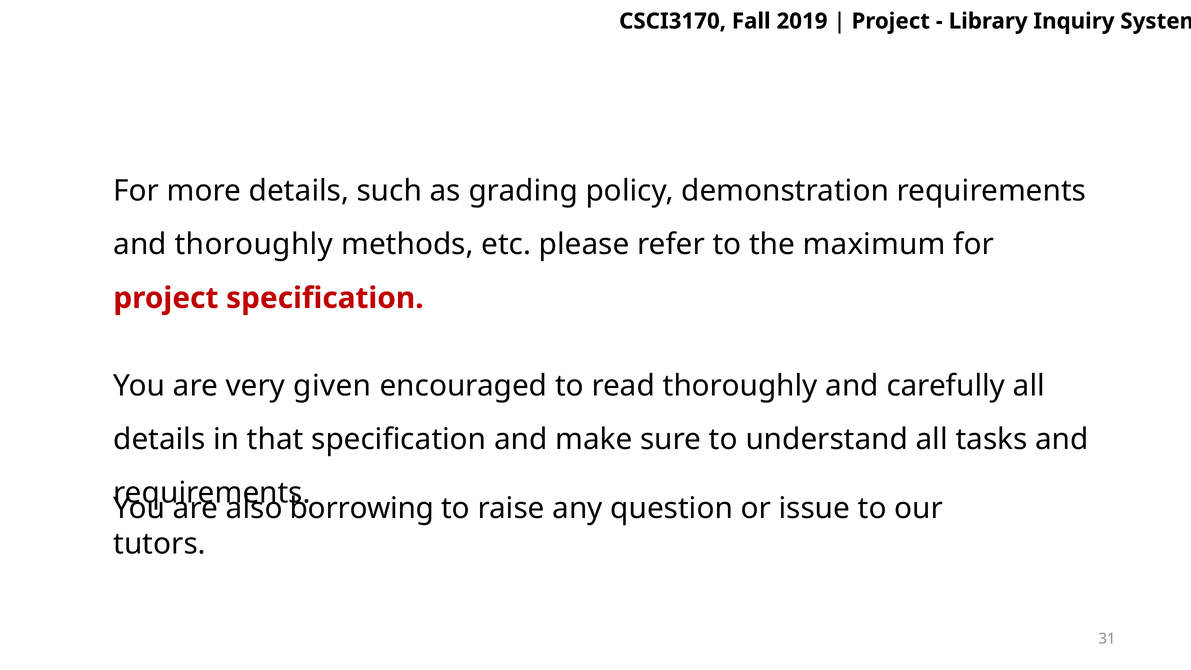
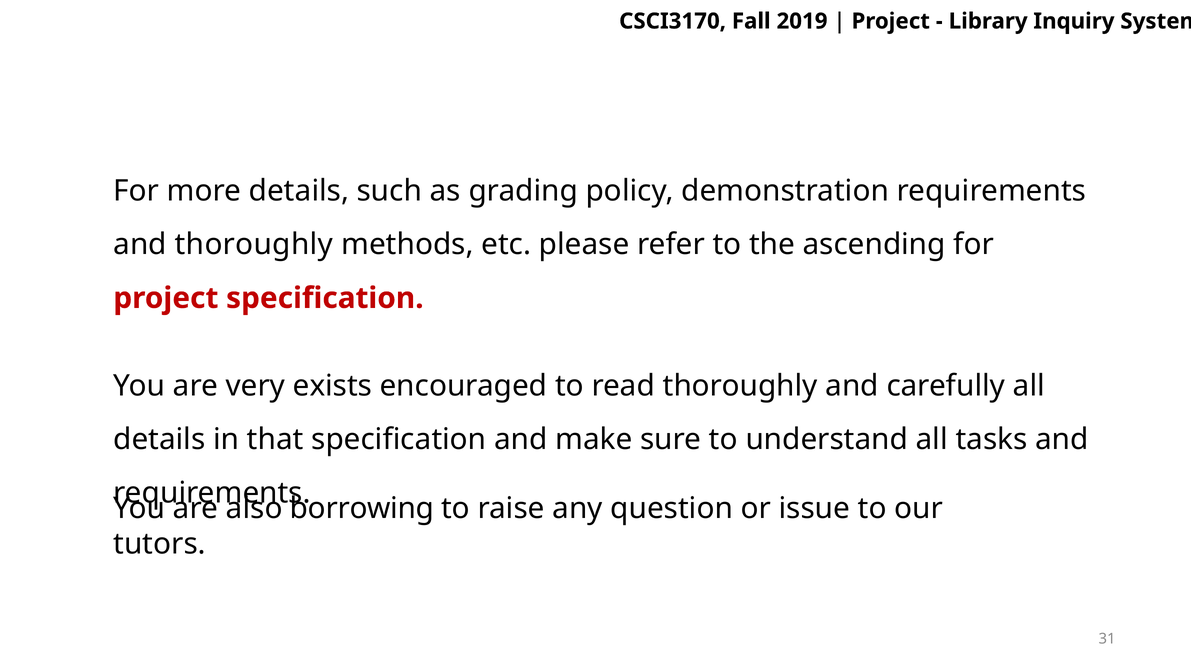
maximum: maximum -> ascending
given: given -> exists
